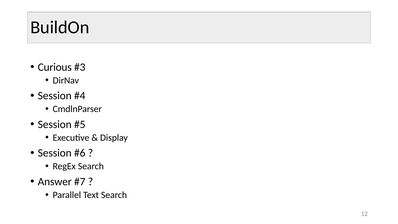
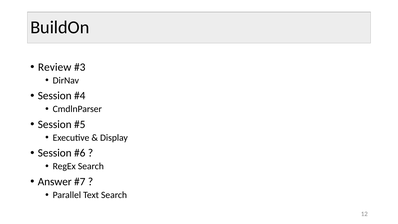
Curious: Curious -> Review
